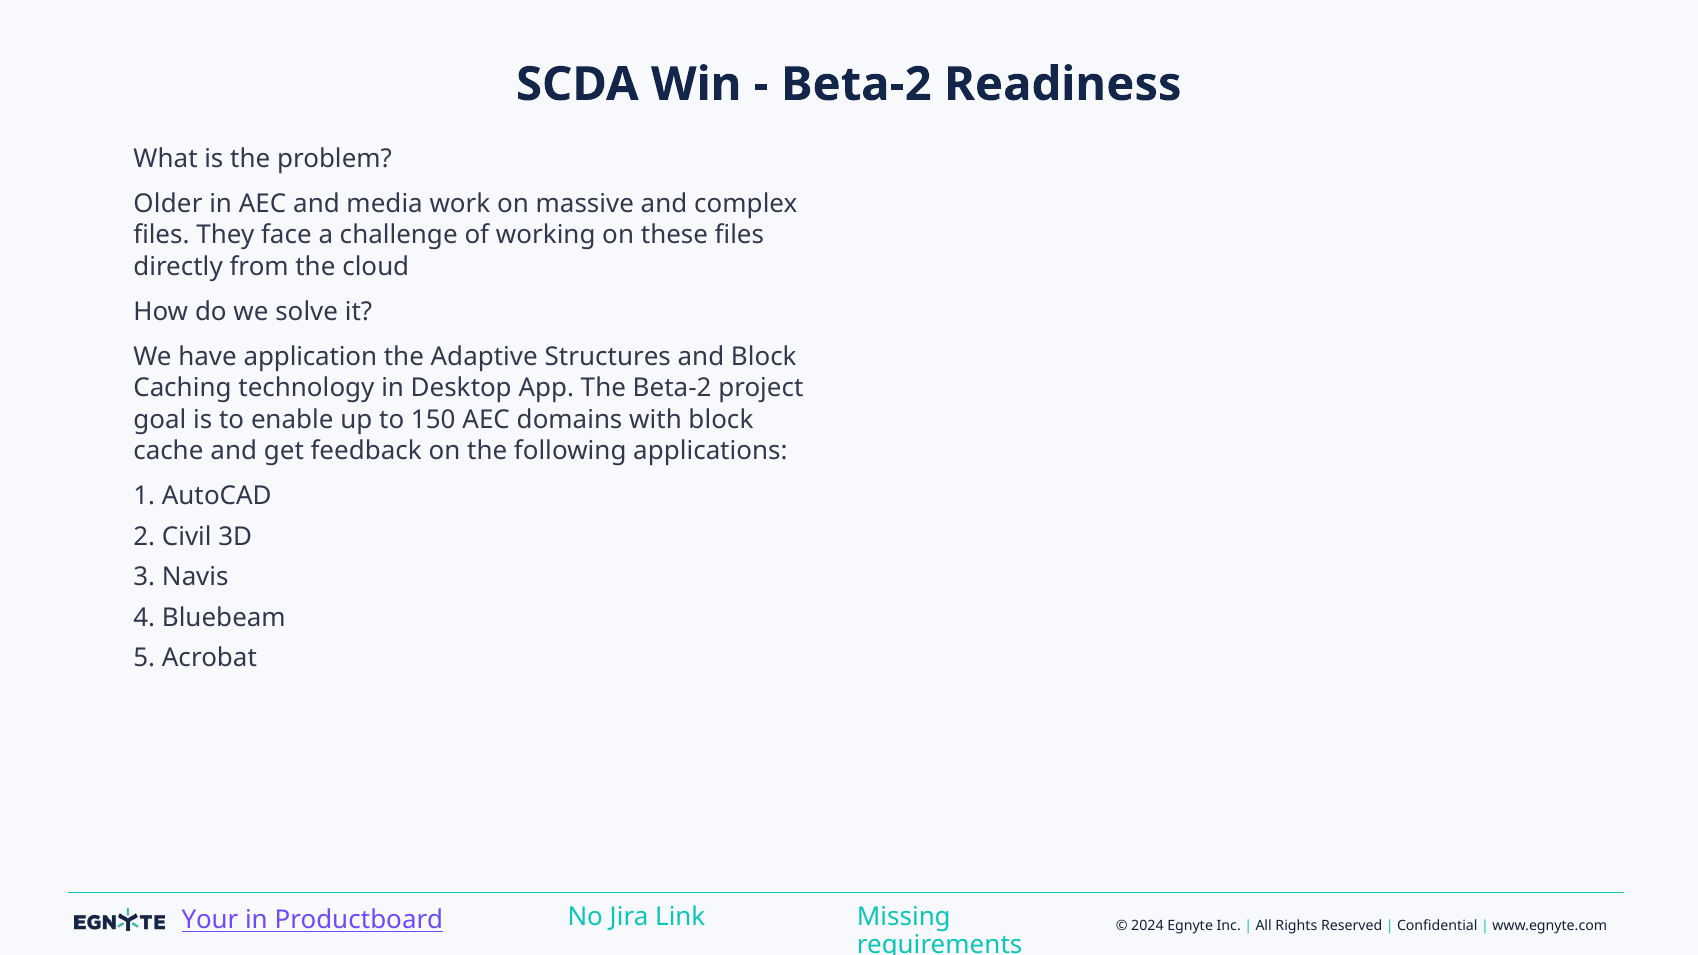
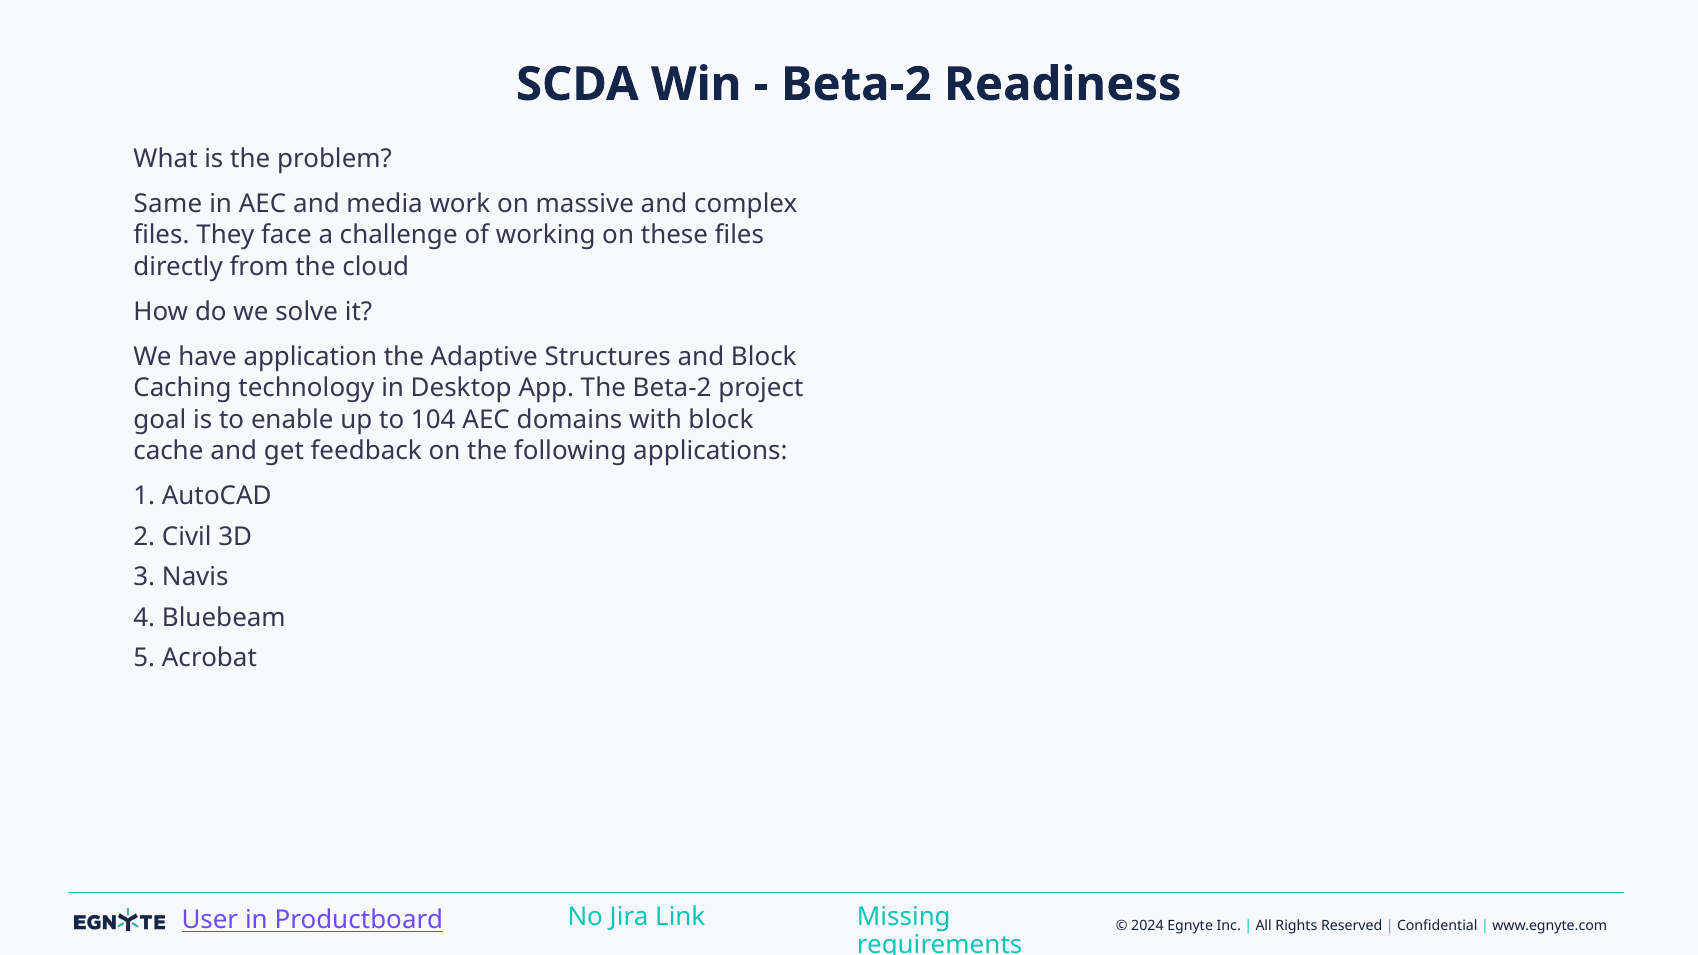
Older: Older -> Same
150: 150 -> 104
Your: Your -> User
